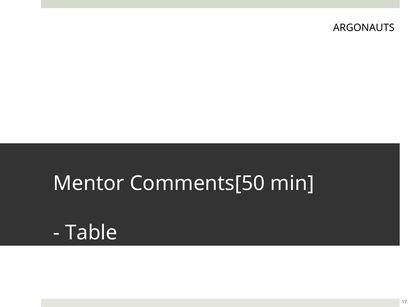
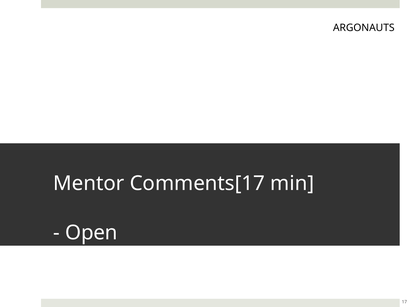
Comments[50: Comments[50 -> Comments[17
Table: Table -> Open
